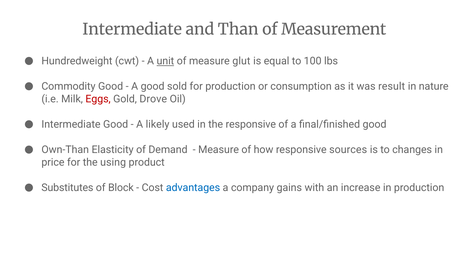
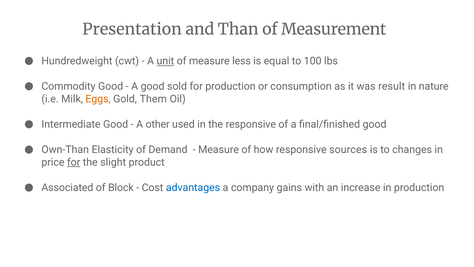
Intermediate at (132, 29): Intermediate -> Presentation
glut: glut -> less
Eggs colour: red -> orange
Drove: Drove -> Them
likely: likely -> other
for at (74, 162) underline: none -> present
using: using -> slight
Substitutes: Substitutes -> Associated
